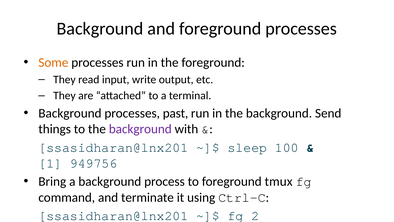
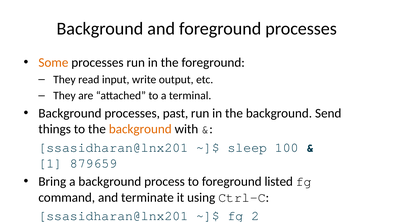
background at (140, 129) colour: purple -> orange
949756: 949756 -> 879659
tmux: tmux -> listed
